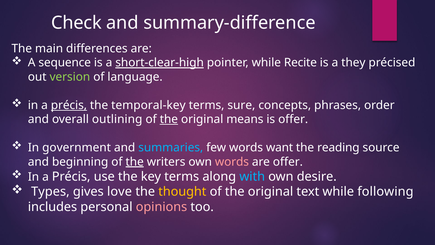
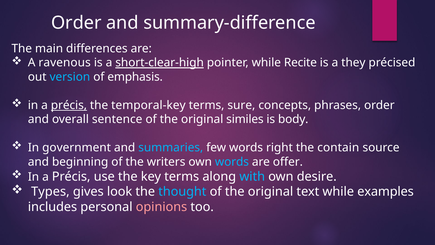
Check at (76, 23): Check -> Order
sequence: sequence -> ravenous
version colour: light green -> light blue
language: language -> emphasis
outlining: outlining -> sentence
the at (169, 119) underline: present -> none
means: means -> similes
is offer: offer -> body
want: want -> right
reading: reading -> contain
the at (135, 162) underline: present -> none
words at (232, 162) colour: pink -> light blue
love: love -> look
thought colour: yellow -> light blue
following: following -> examples
